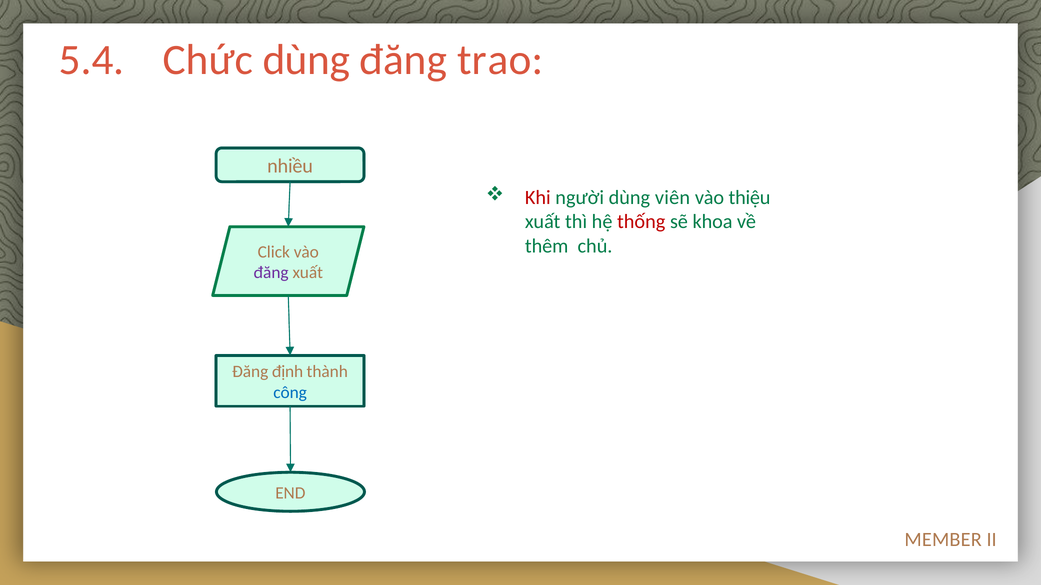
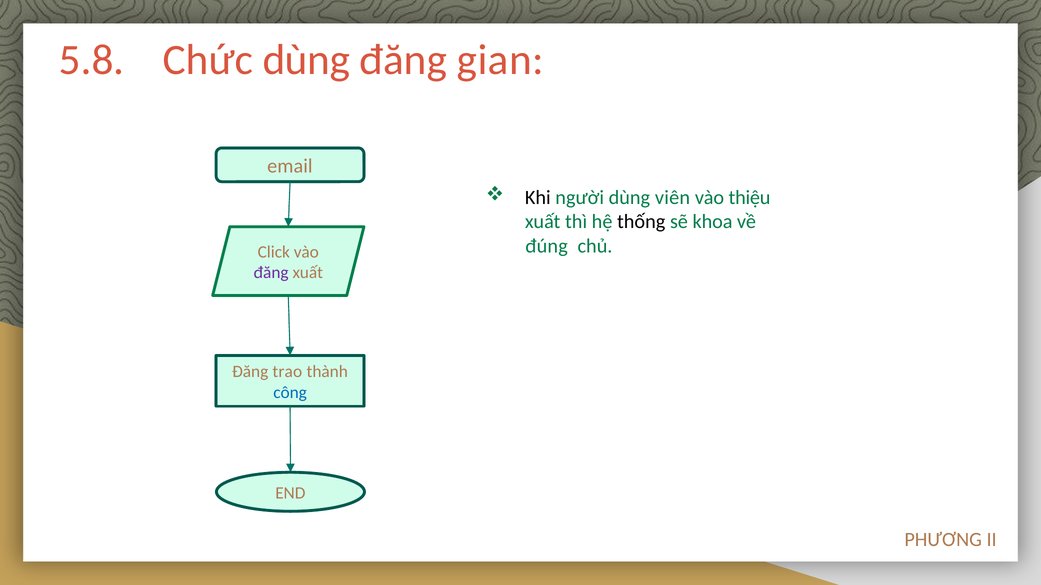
5.4: 5.4 -> 5.8
trao: trao -> gian
nhiều: nhiều -> email
Khi colour: red -> black
thống colour: red -> black
thêm: thêm -> đúng
định: định -> trao
MEMBER: MEMBER -> PHƯƠNG
